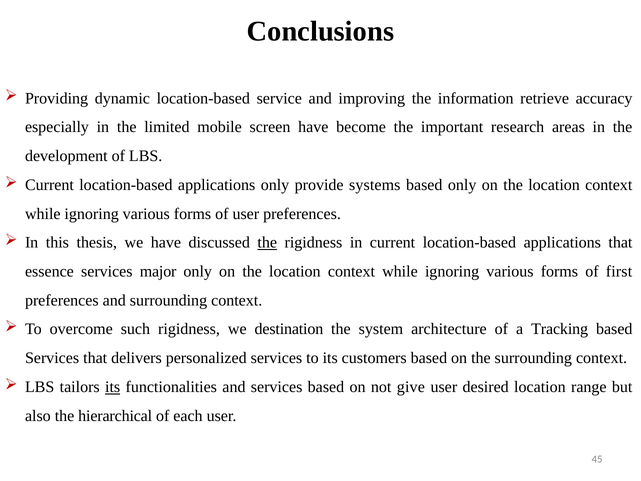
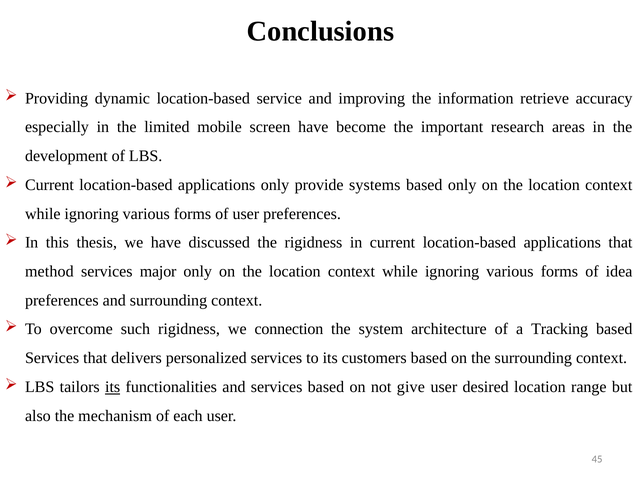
the at (267, 242) underline: present -> none
essence: essence -> method
first: first -> idea
destination: destination -> connection
hierarchical: hierarchical -> mechanism
